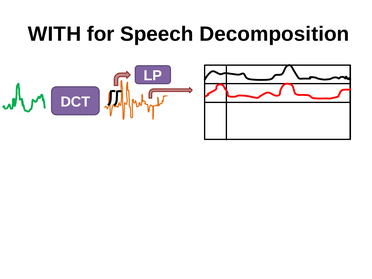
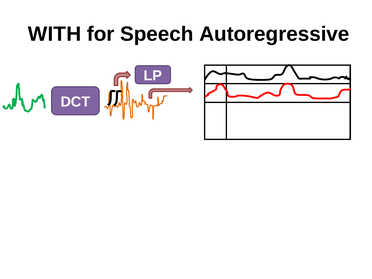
Decomposition: Decomposition -> Autoregressive
